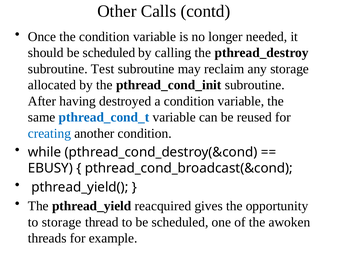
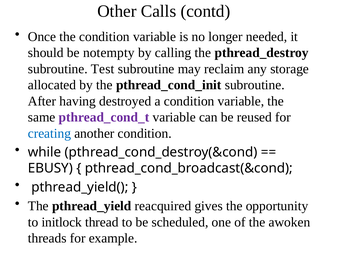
should be scheduled: scheduled -> notempty
pthread_cond_t colour: blue -> purple
to storage: storage -> initlock
